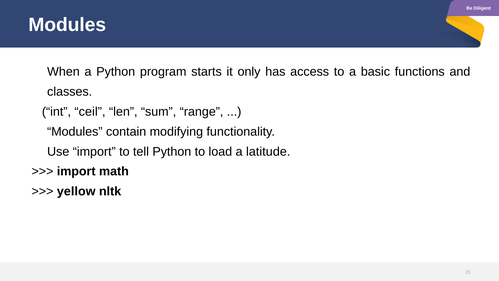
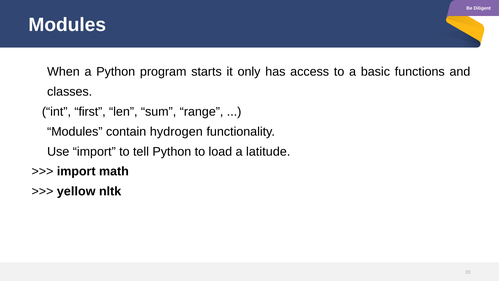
ceil: ceil -> first
modifying: modifying -> hydrogen
